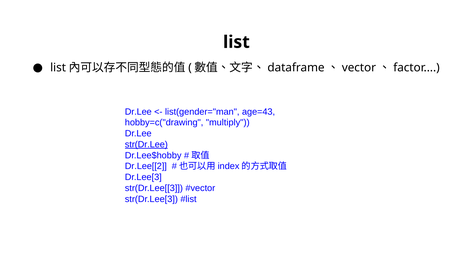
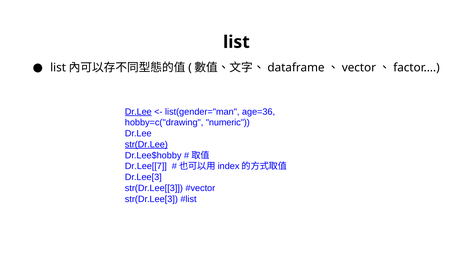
Dr.Lee at (138, 112) underline: none -> present
age=43: age=43 -> age=36
multiply: multiply -> numeric
Dr.Lee[[2: Dr.Lee[[2 -> Dr.Lee[[7
